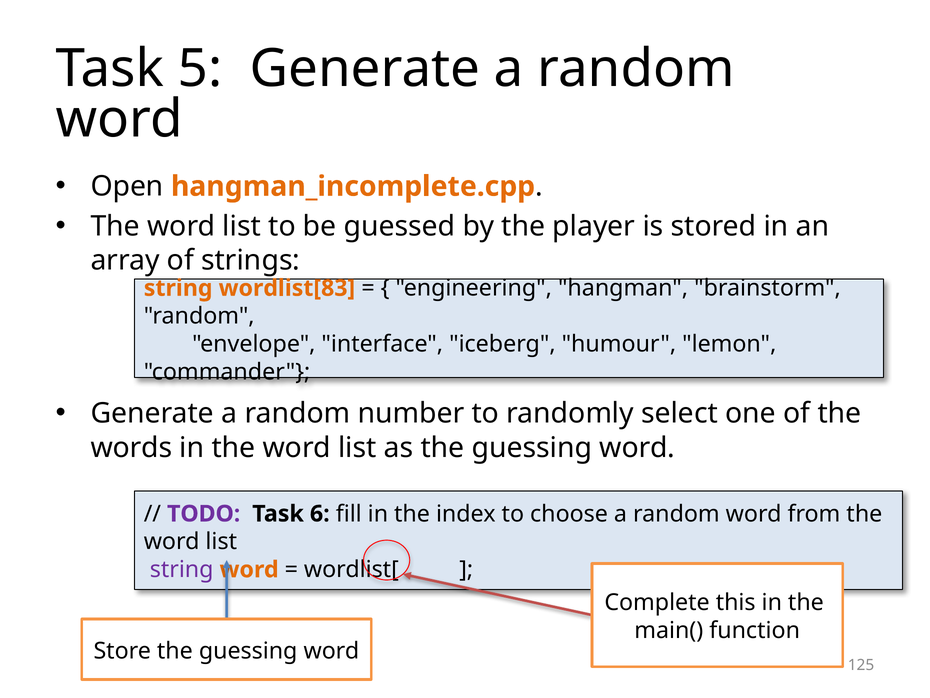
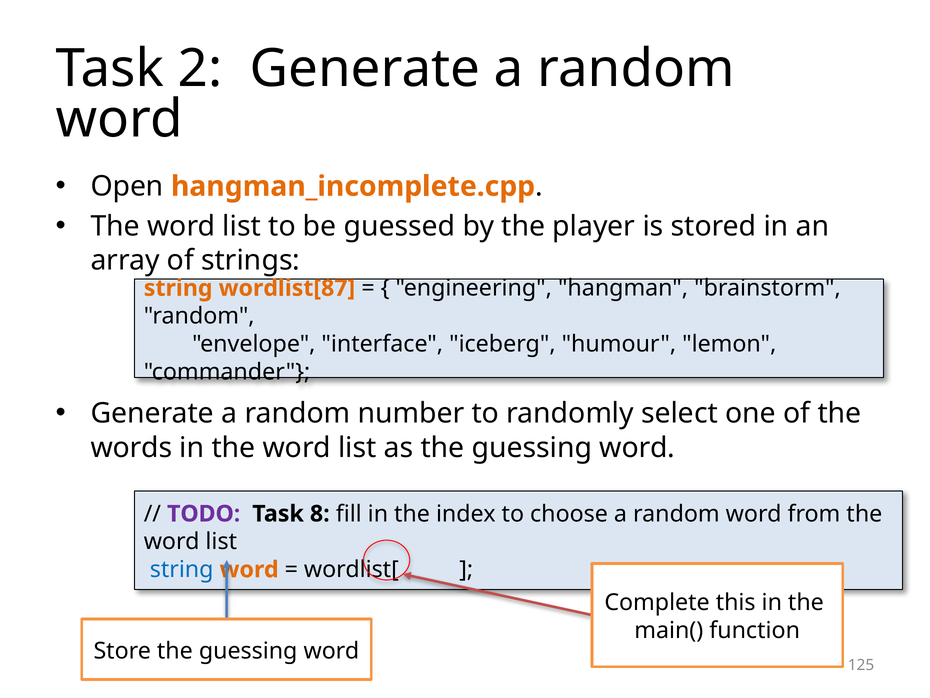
5: 5 -> 2
wordlist[83: wordlist[83 -> wordlist[87
6: 6 -> 8
string at (182, 569) colour: purple -> blue
